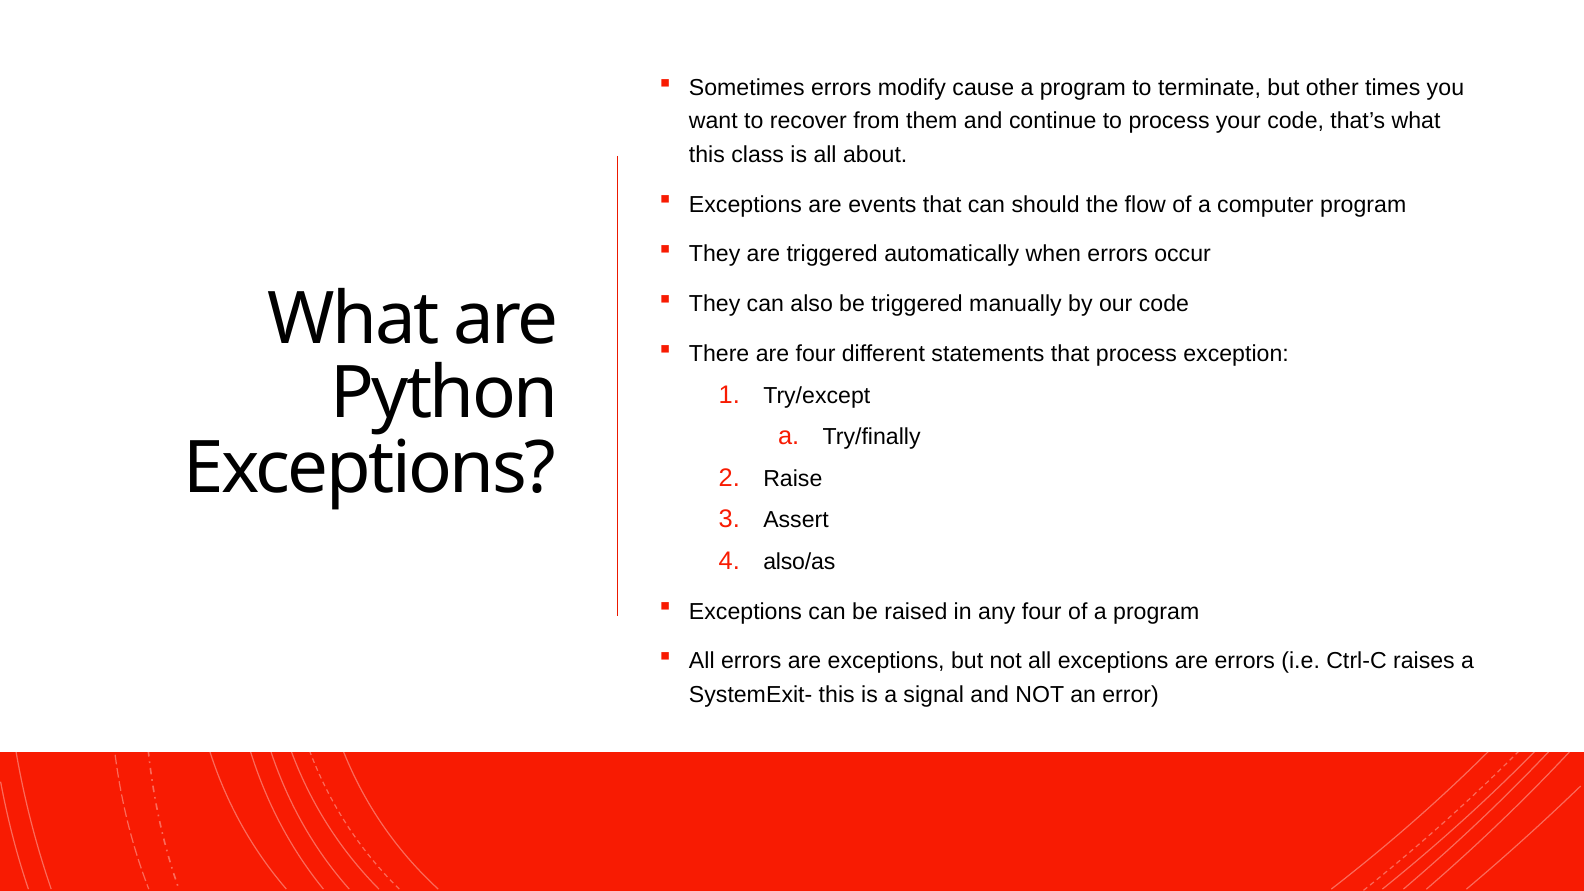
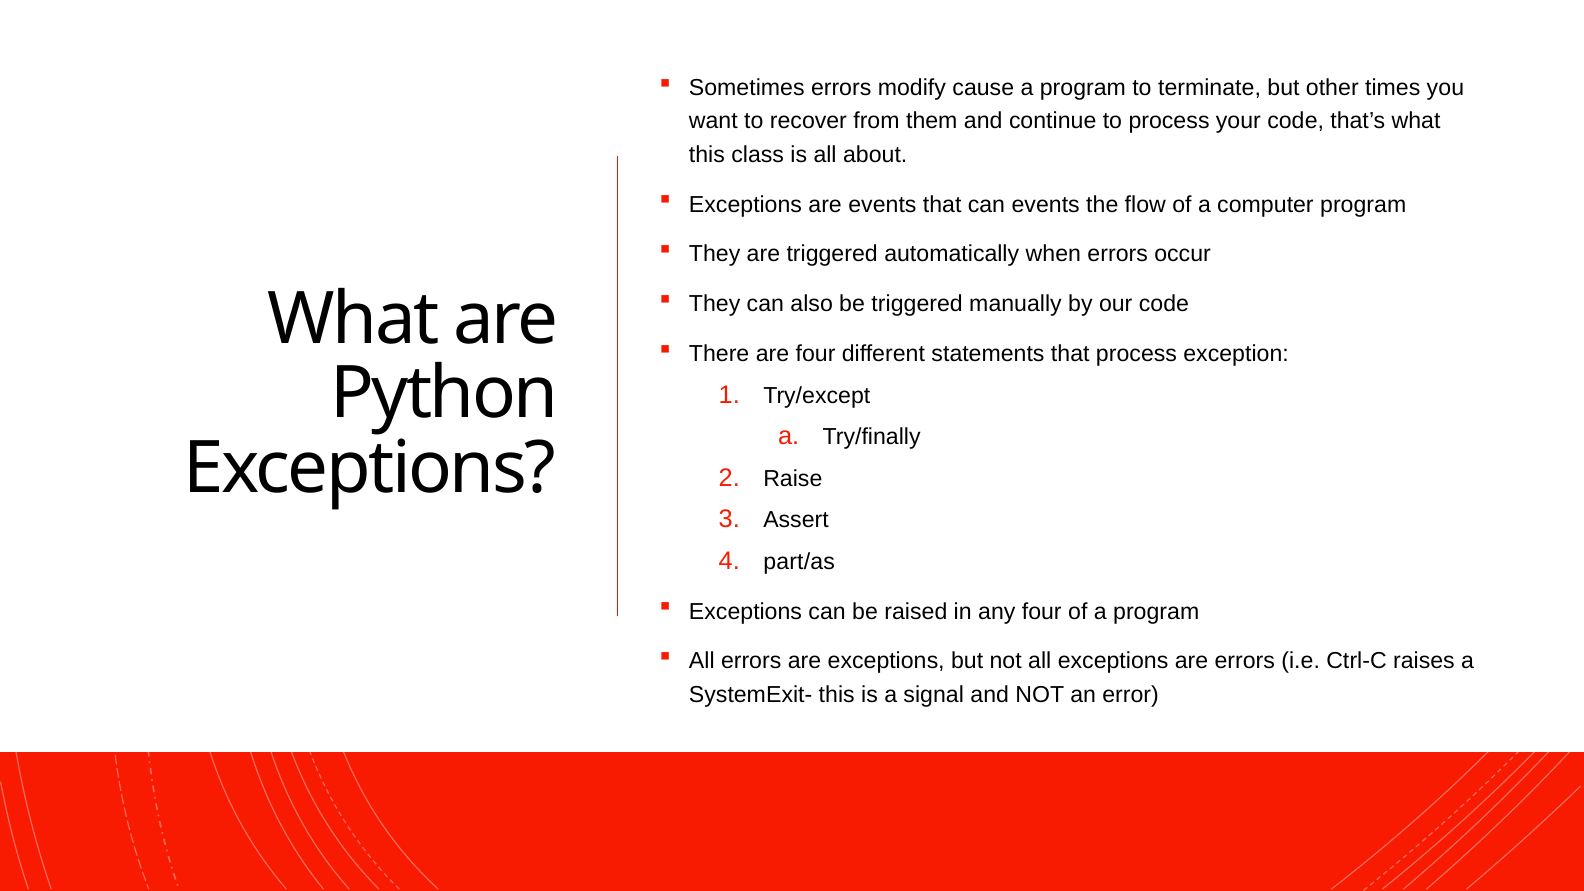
can should: should -> events
also/as: also/as -> part/as
